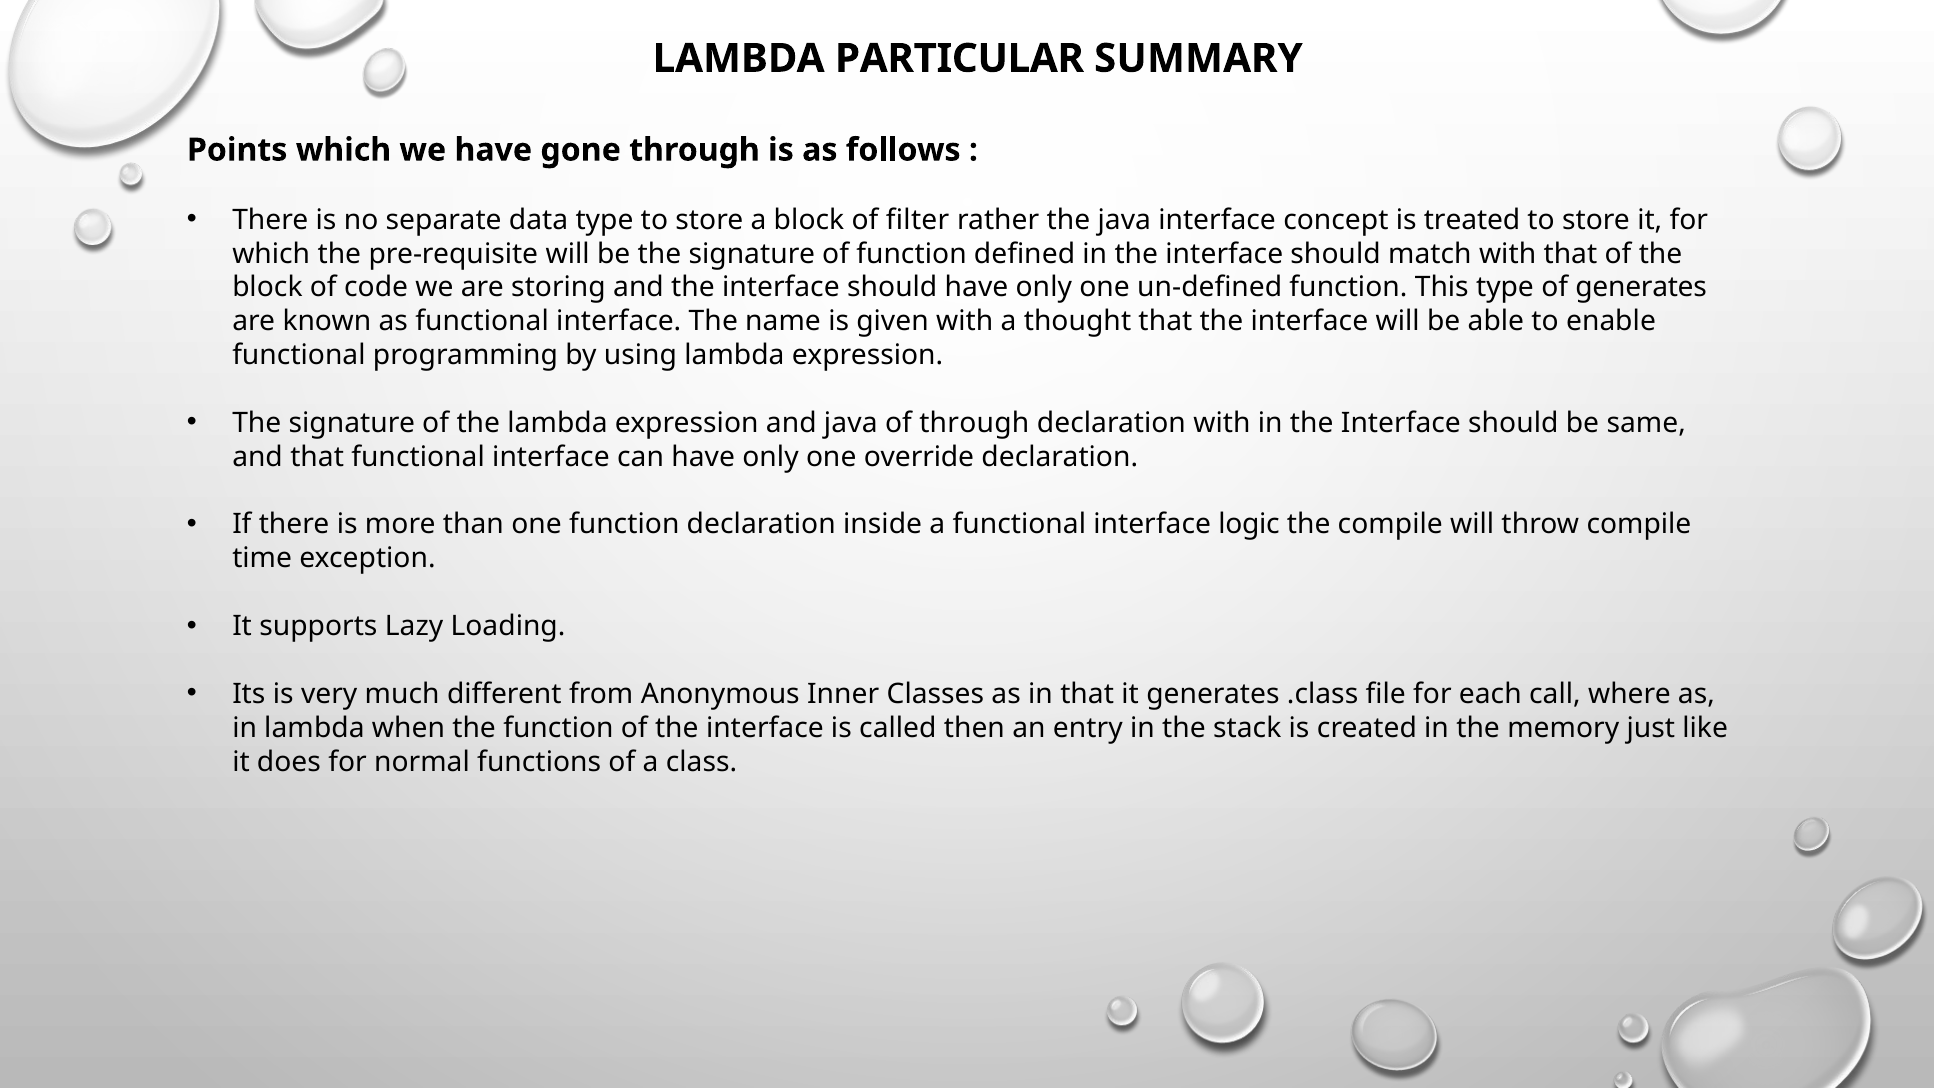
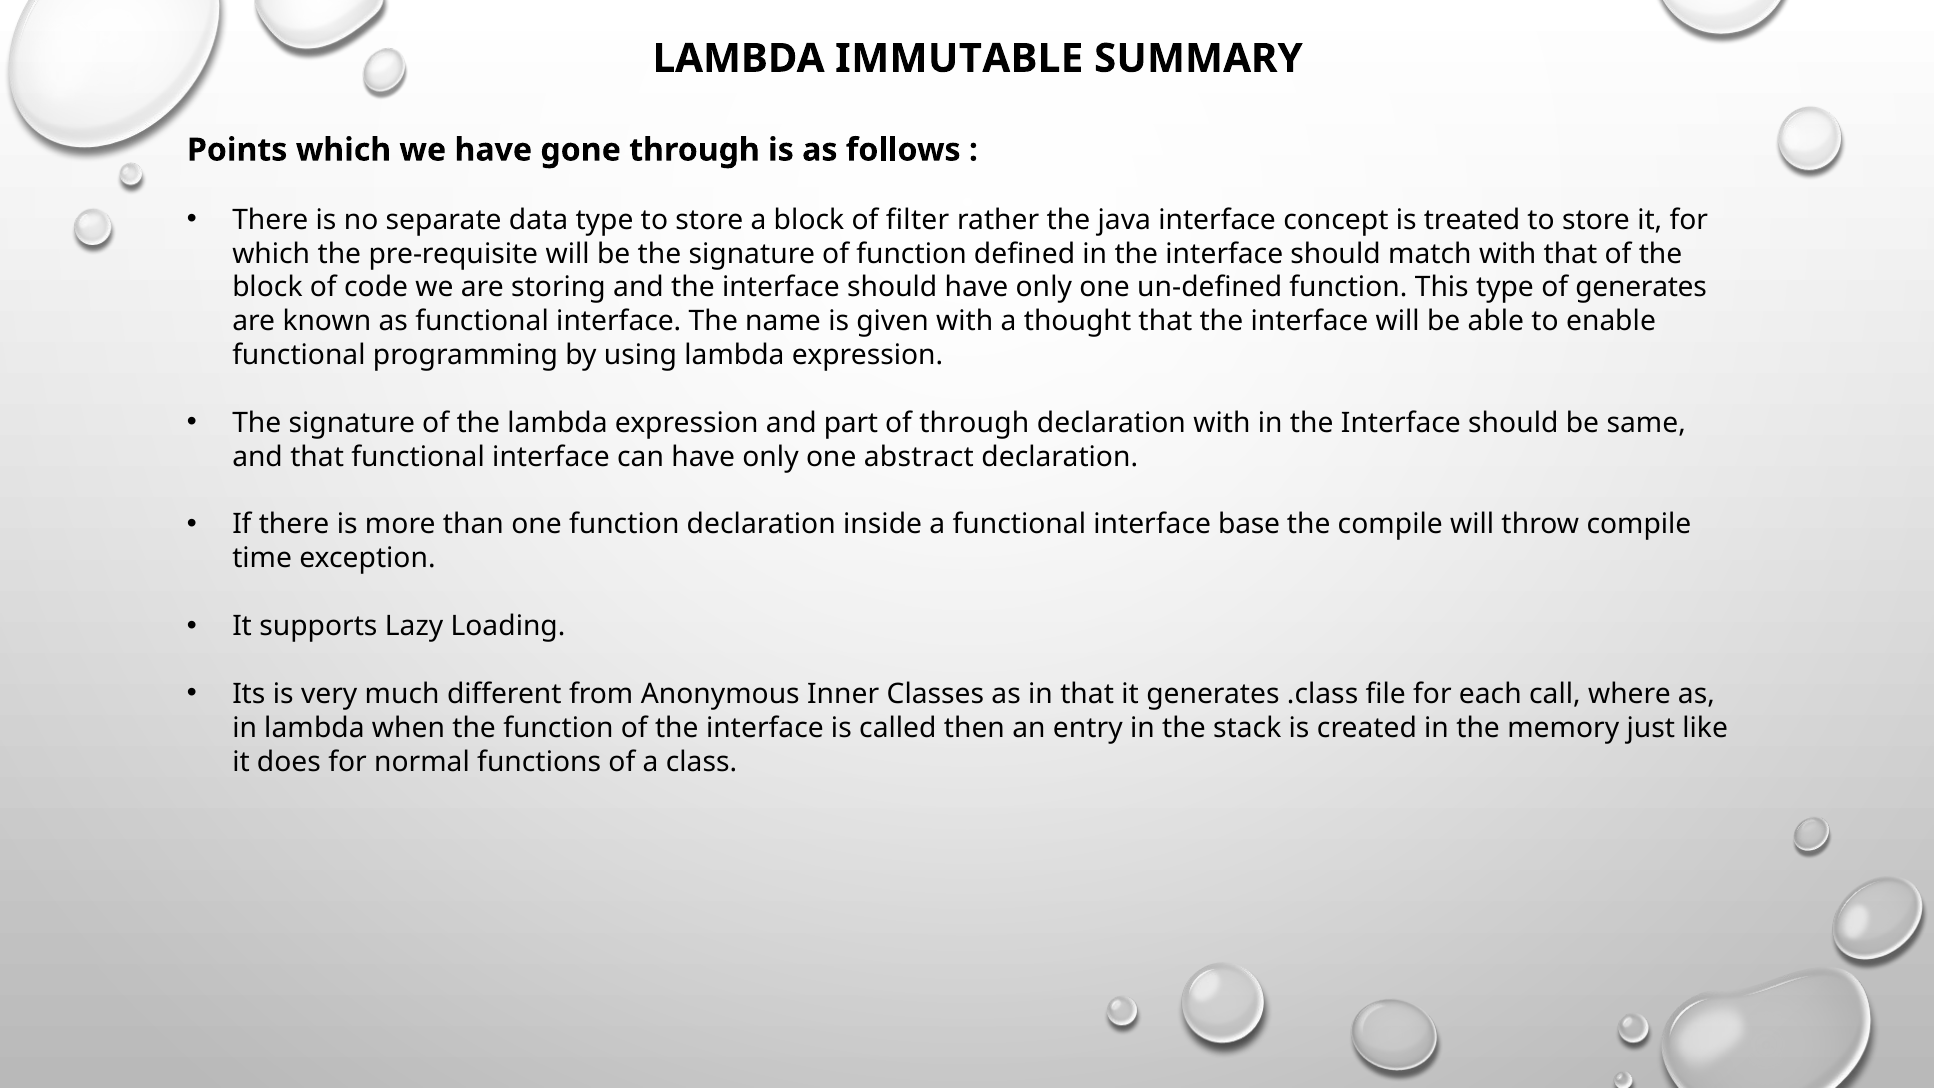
PARTICULAR: PARTICULAR -> IMMUTABLE
and java: java -> part
override: override -> abstract
logic: logic -> base
